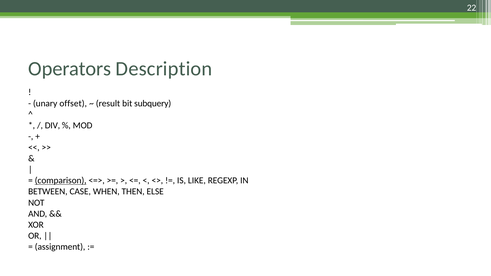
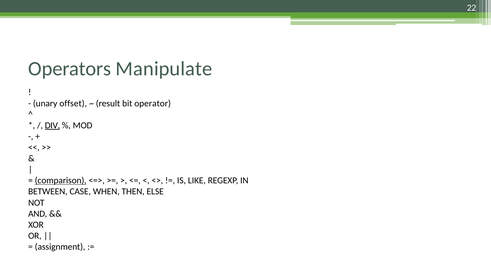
Description: Description -> Manipulate
subquery: subquery -> operator
DIV underline: none -> present
